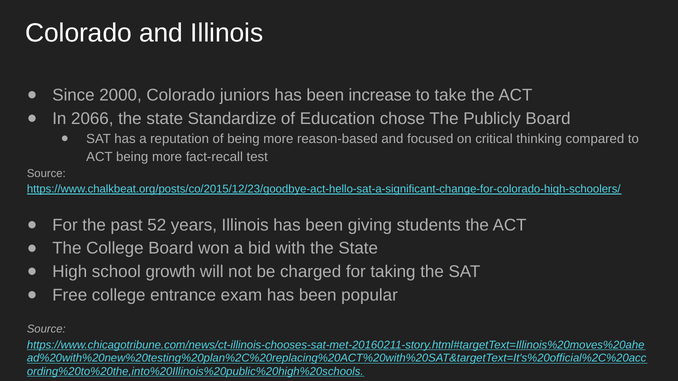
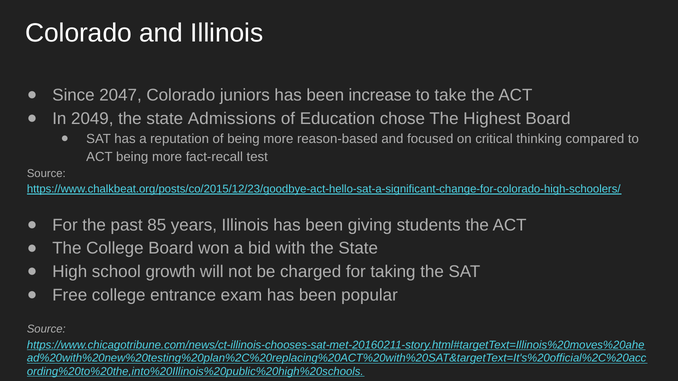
2000: 2000 -> 2047
2066: 2066 -> 2049
Standardize: Standardize -> Admissions
Publicly: Publicly -> Highest
52: 52 -> 85
